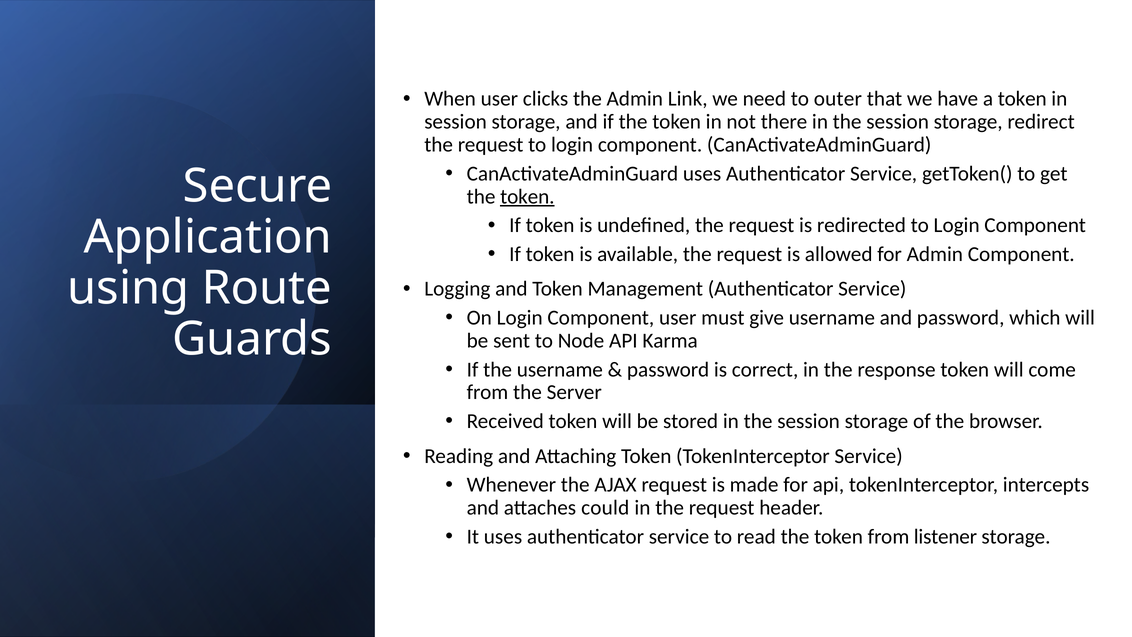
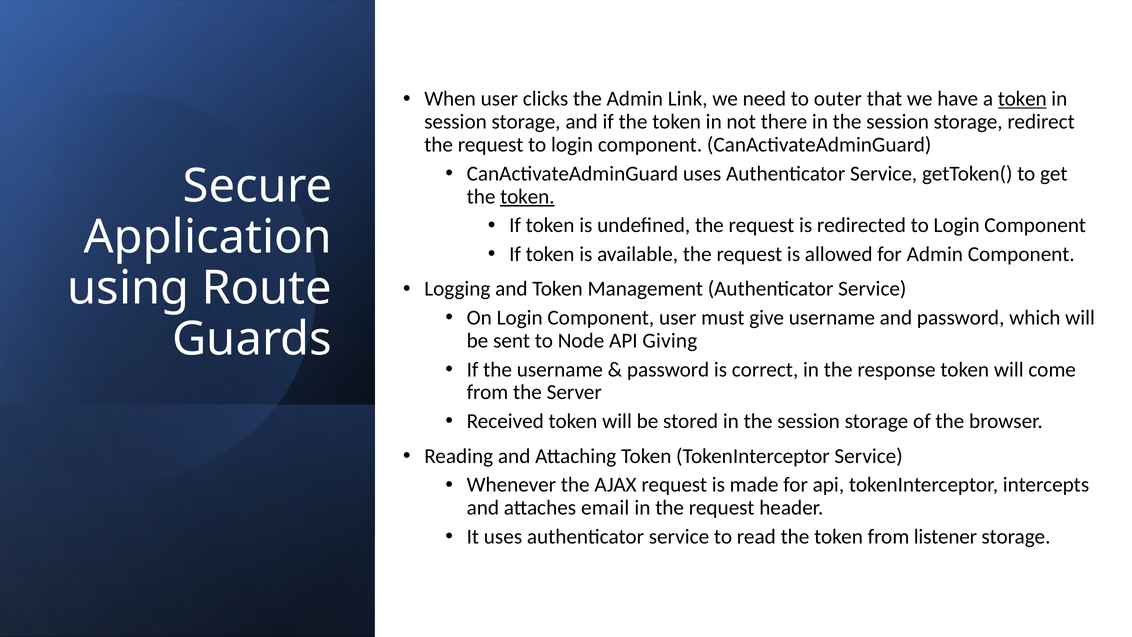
token at (1022, 99) underline: none -> present
Karma: Karma -> Giving
could: could -> email
